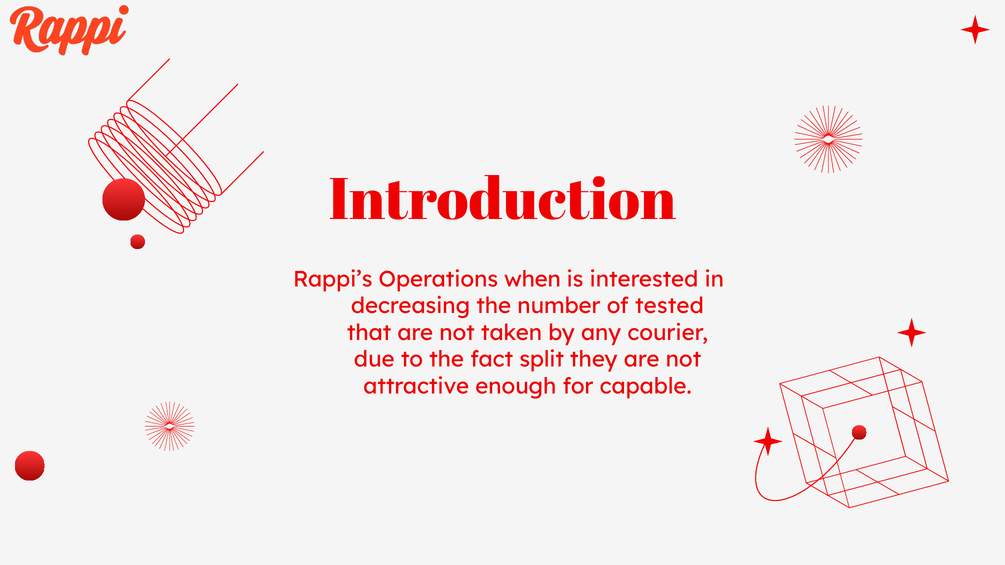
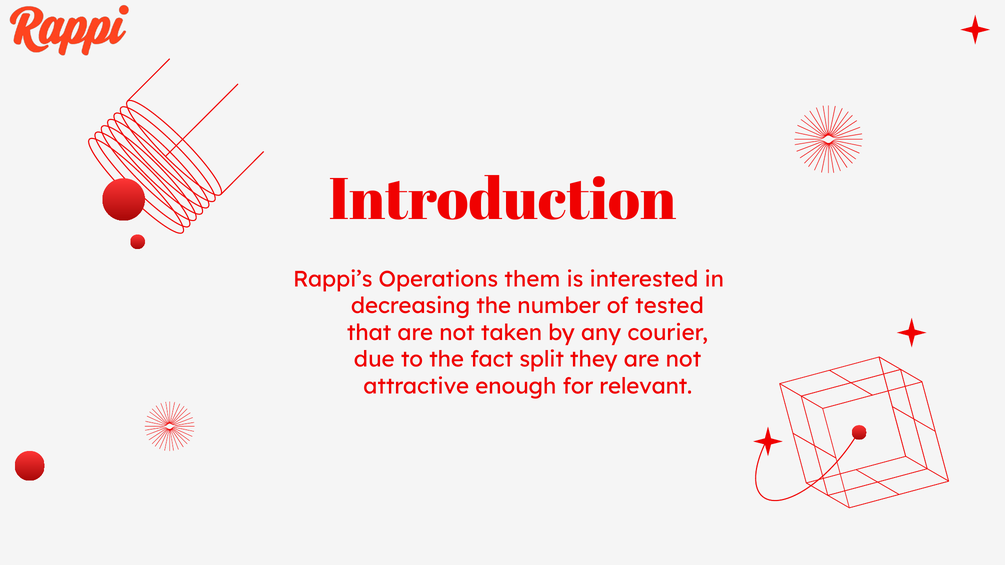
when: when -> them
capable: capable -> relevant
